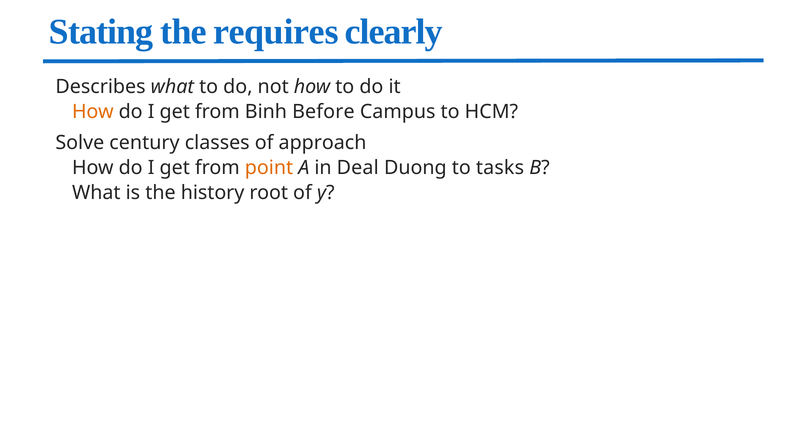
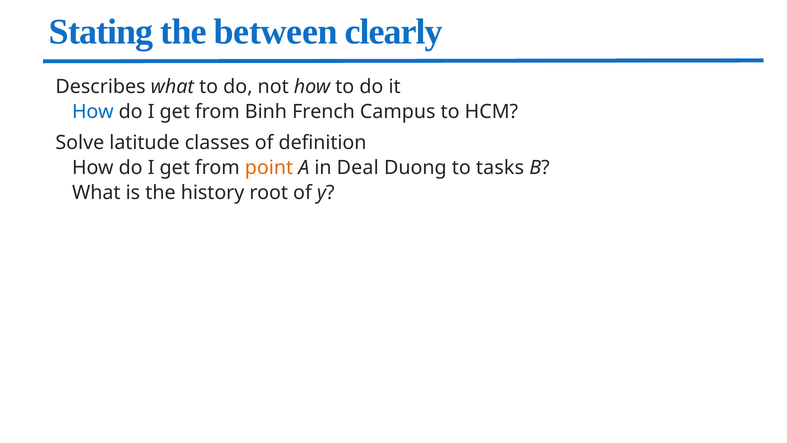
requires: requires -> between
How at (93, 112) colour: orange -> blue
Before: Before -> French
century: century -> latitude
approach: approach -> definition
